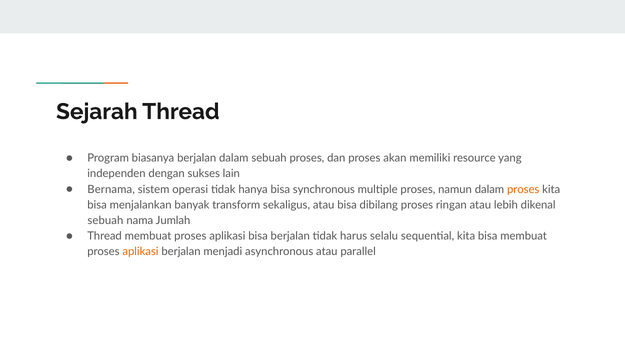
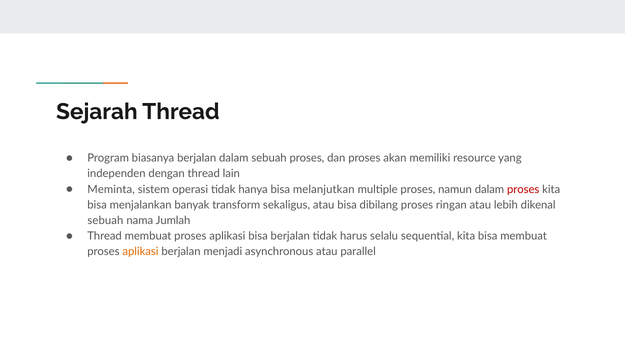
dengan sukses: sukses -> thread
Bernama: Bernama -> Meminta
synchronous: synchronous -> melanjutkan
proses at (523, 189) colour: orange -> red
